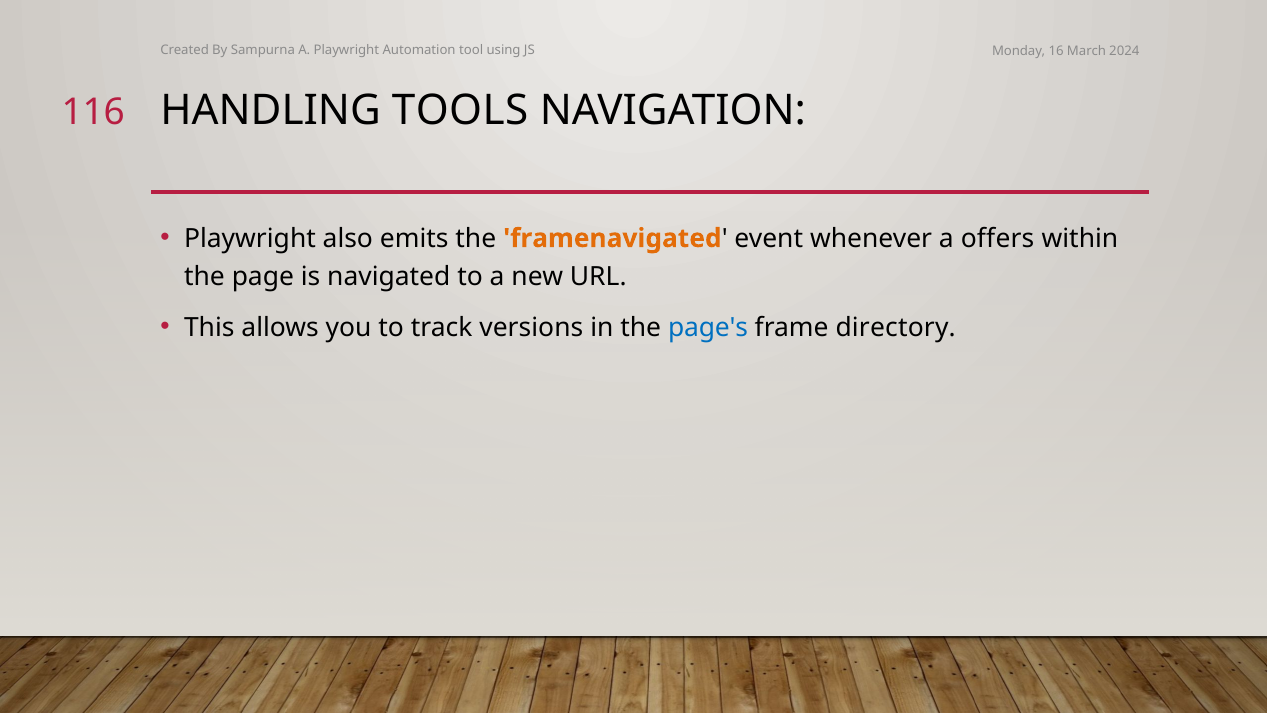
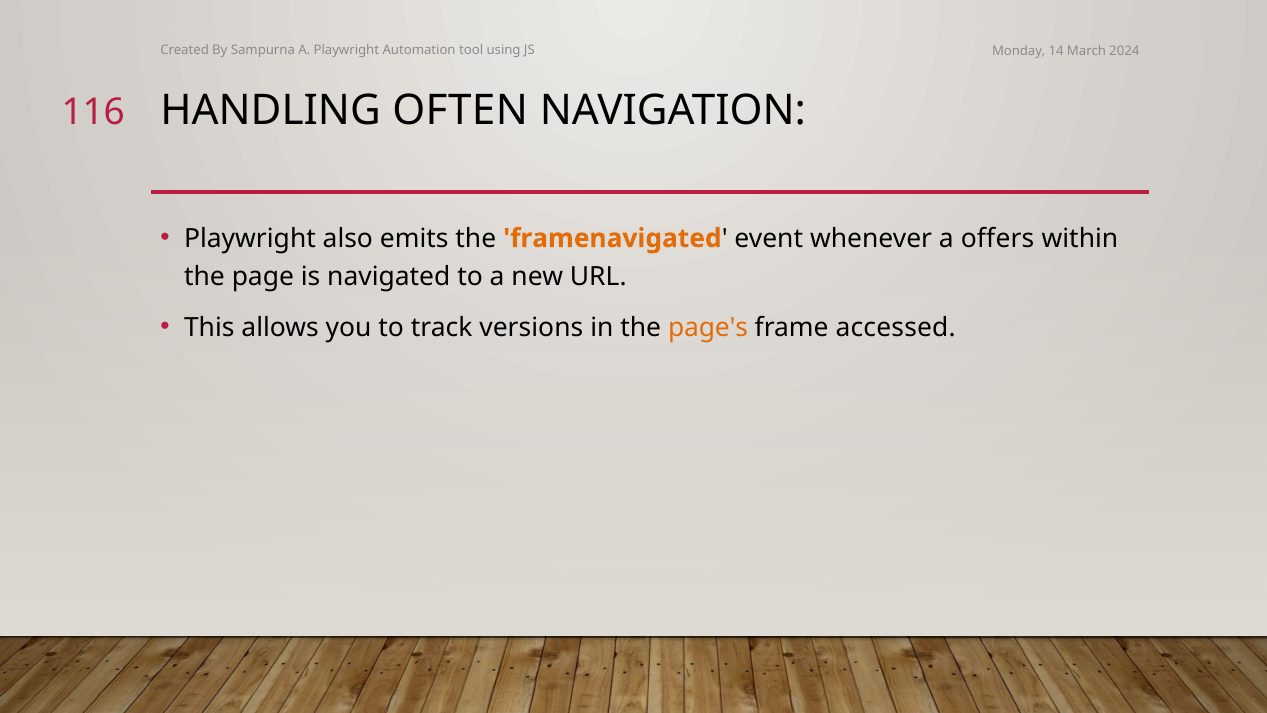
16: 16 -> 14
TOOLS: TOOLS -> OFTEN
page's colour: blue -> orange
directory: directory -> accessed
